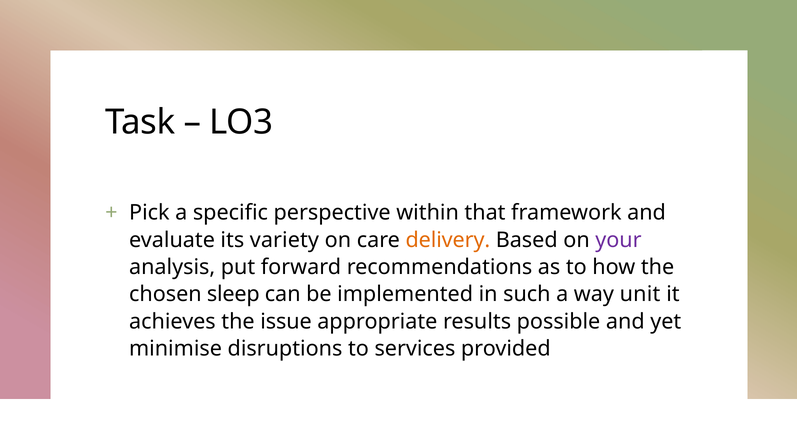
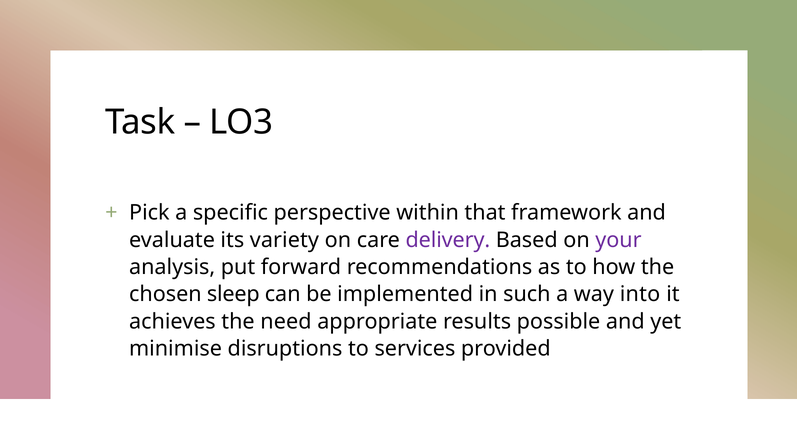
delivery colour: orange -> purple
unit: unit -> into
issue: issue -> need
